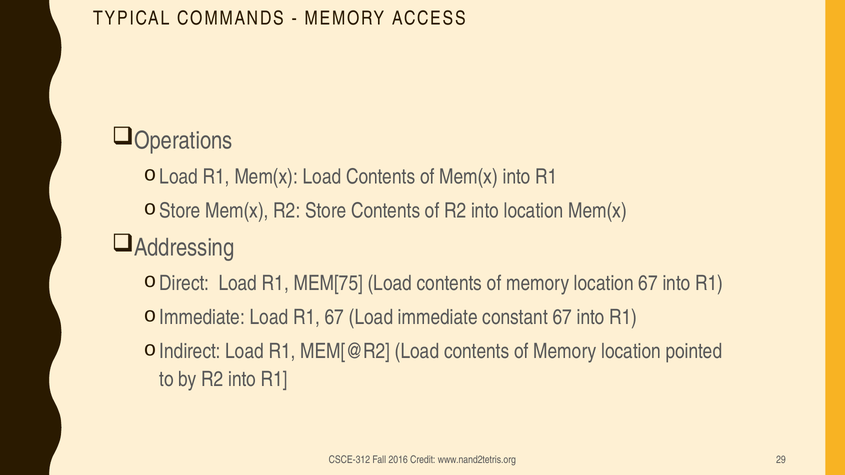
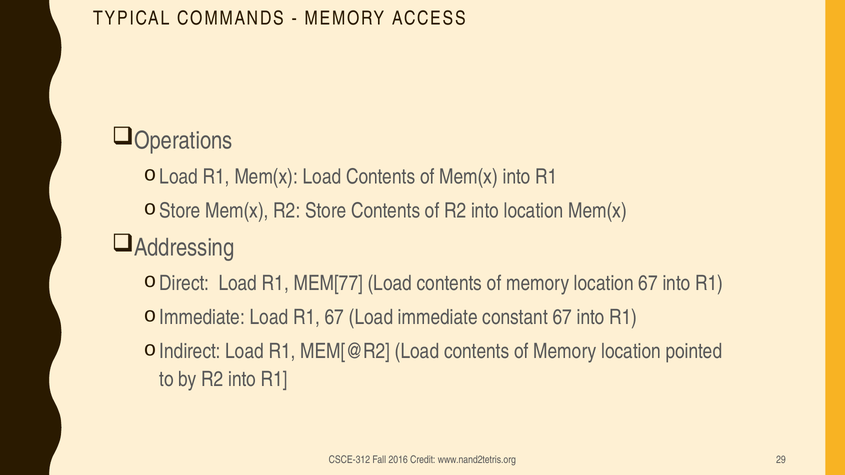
MEM[75: MEM[75 -> MEM[77
